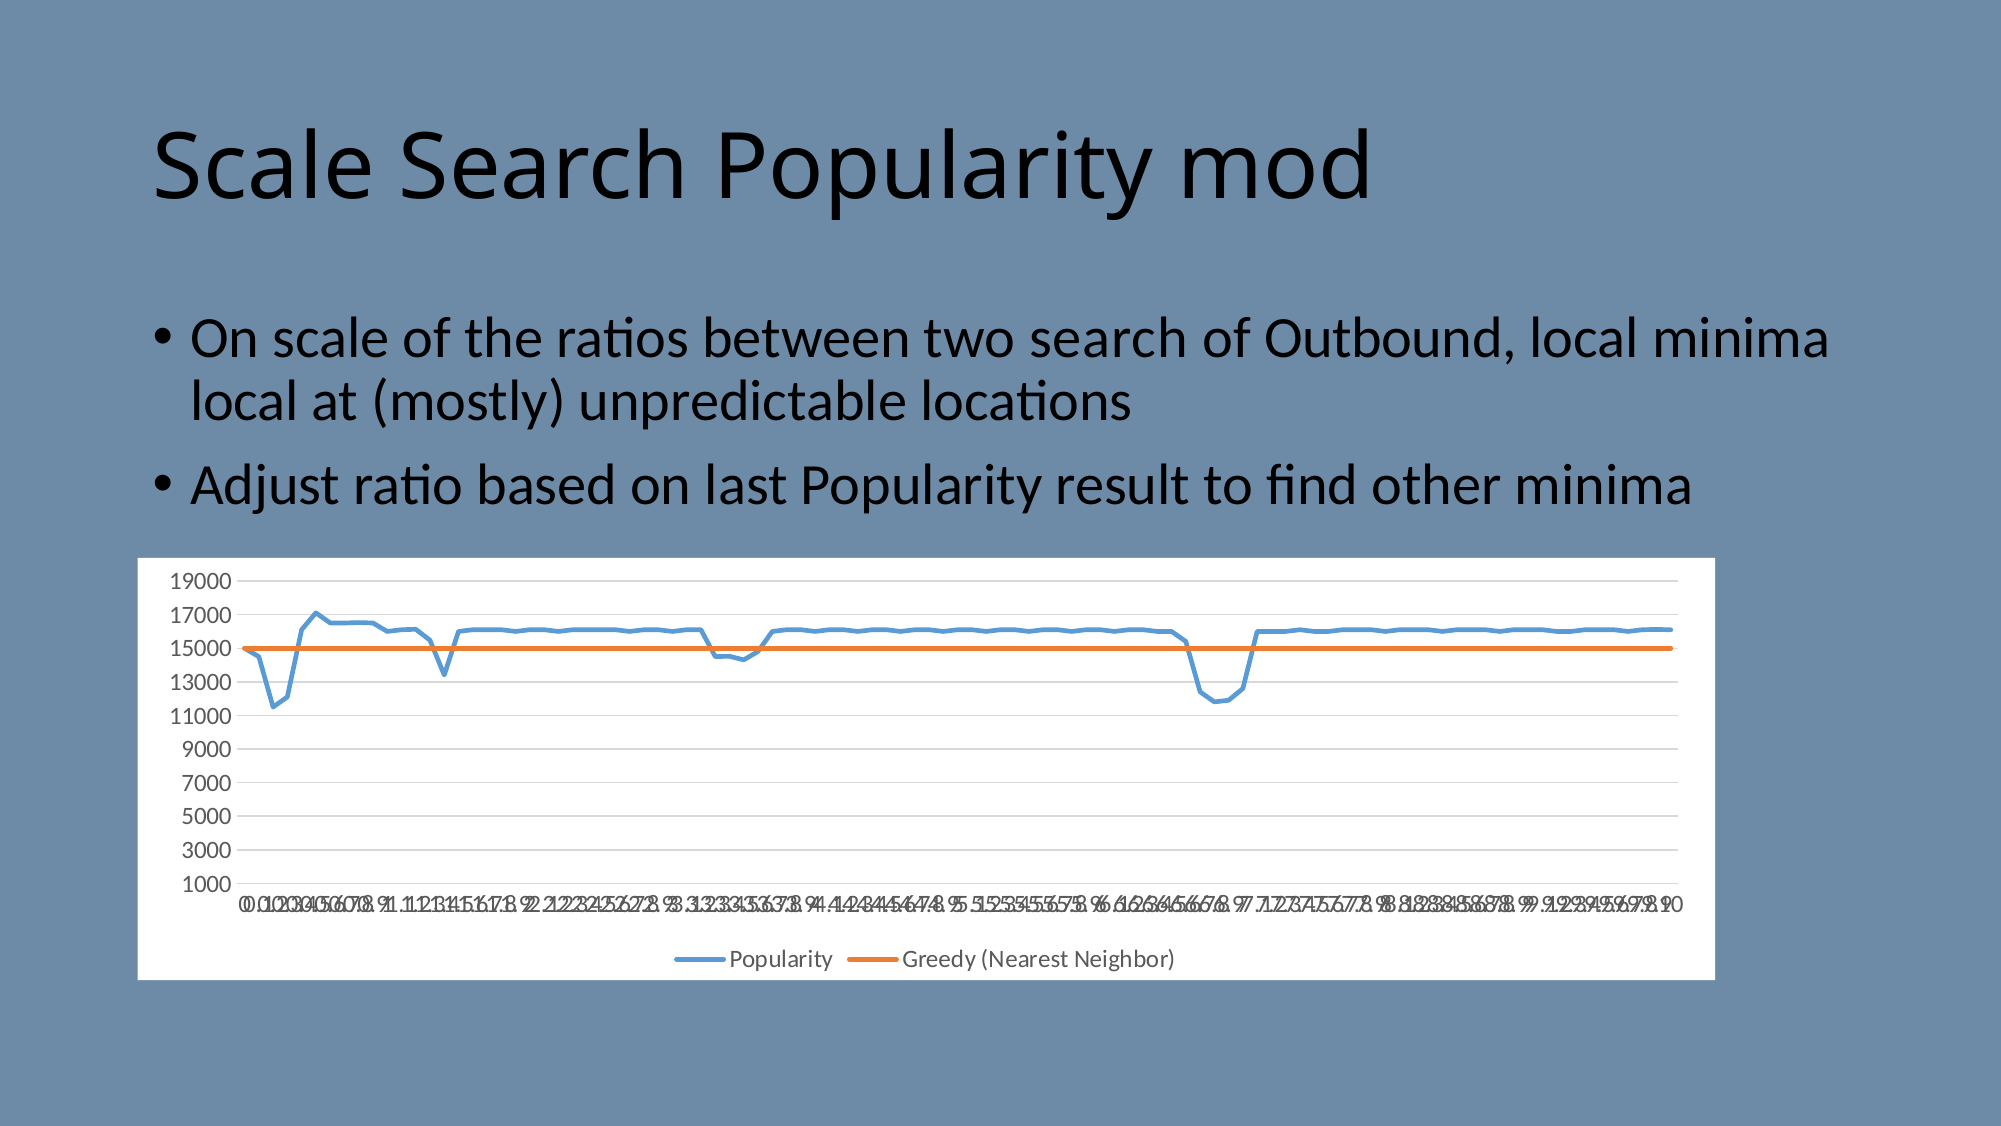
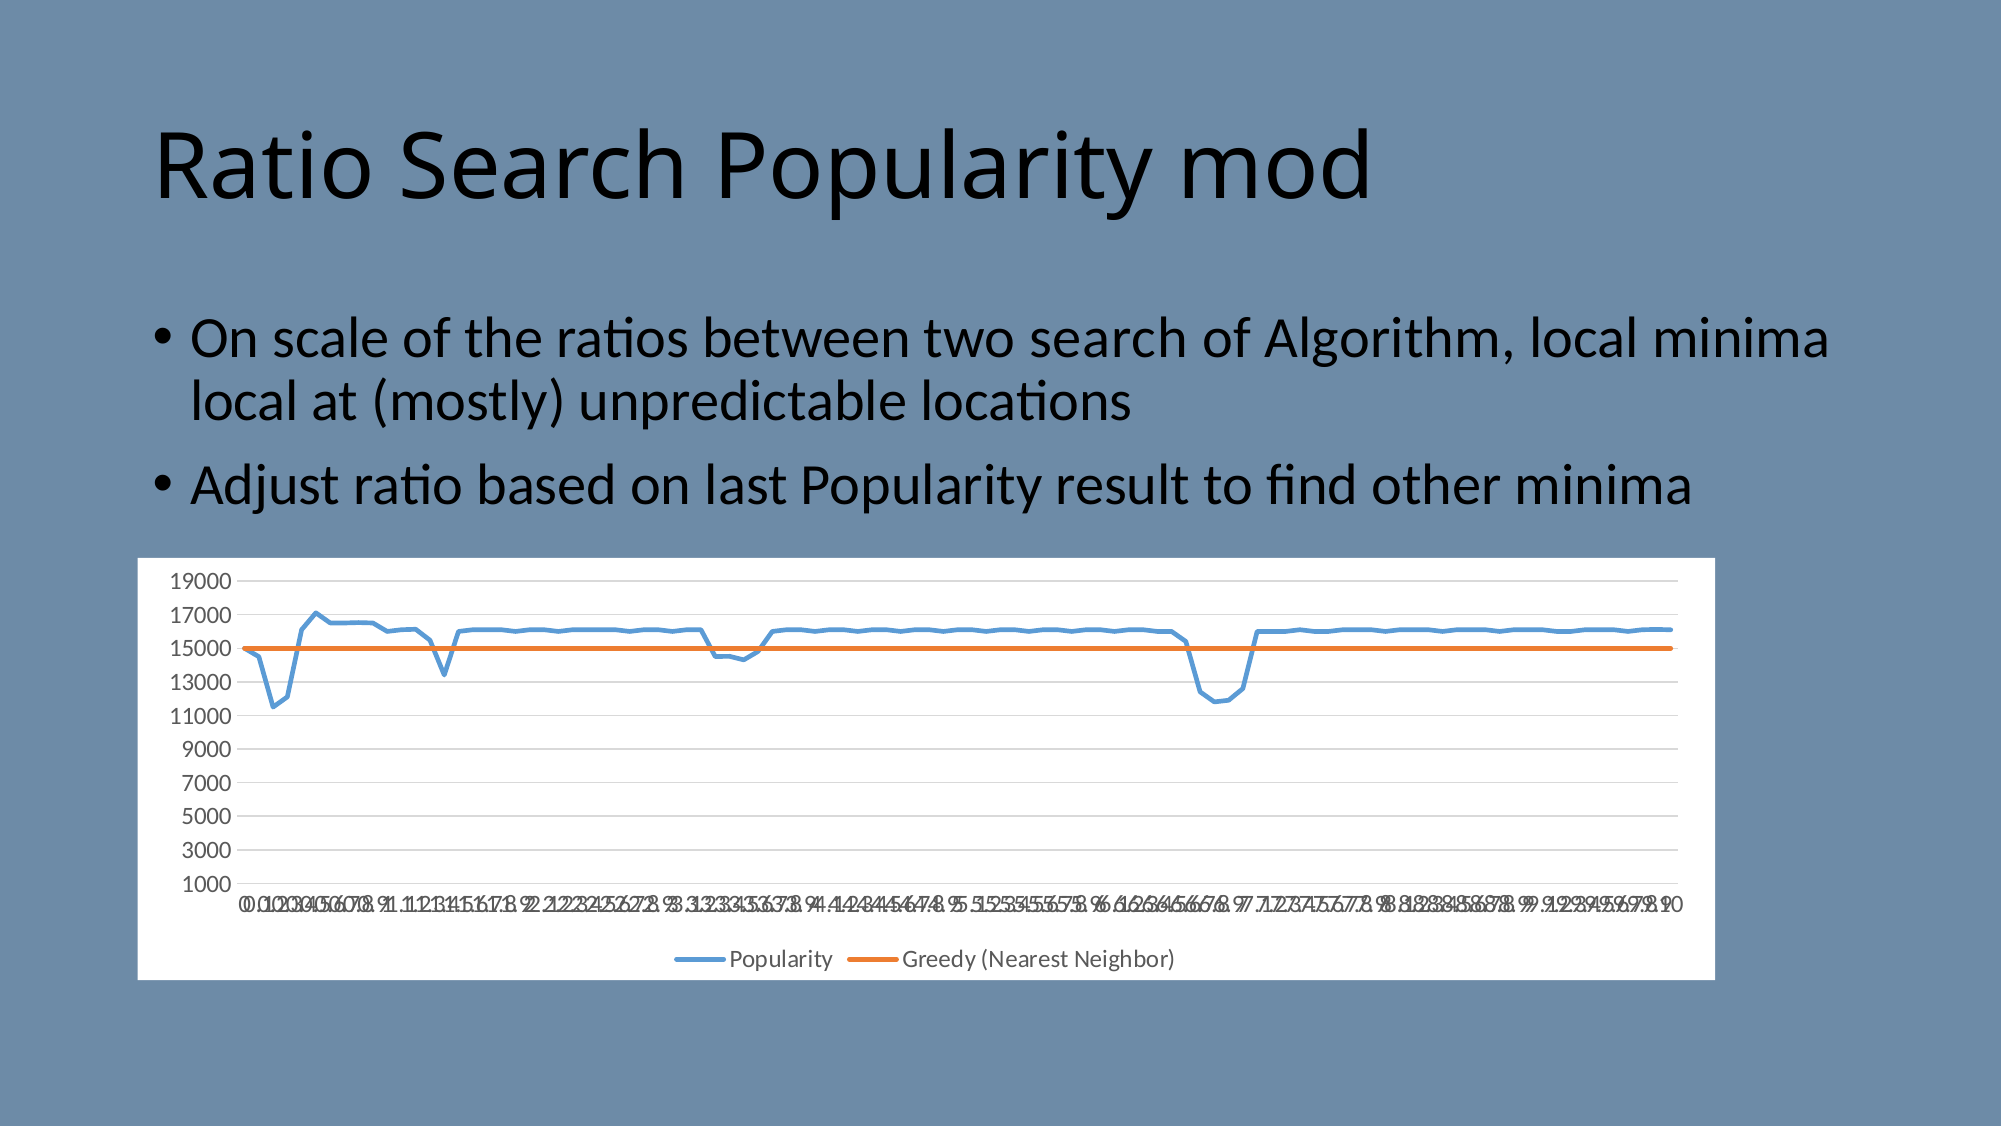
Scale at (264, 168): Scale -> Ratio
Outbound: Outbound -> Algorithm
